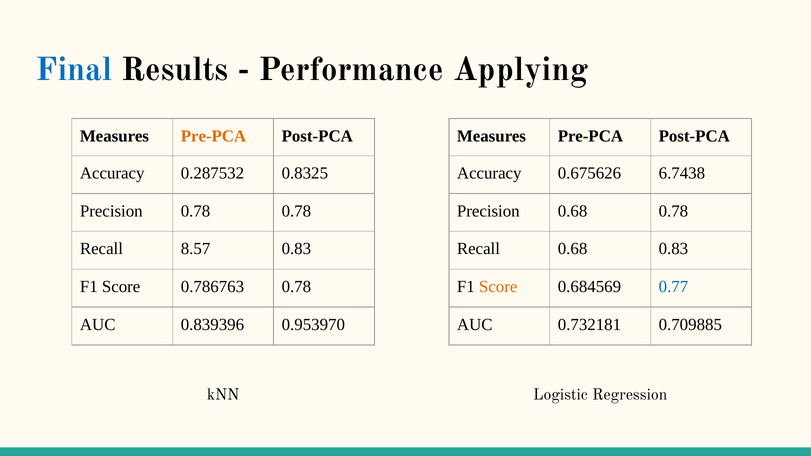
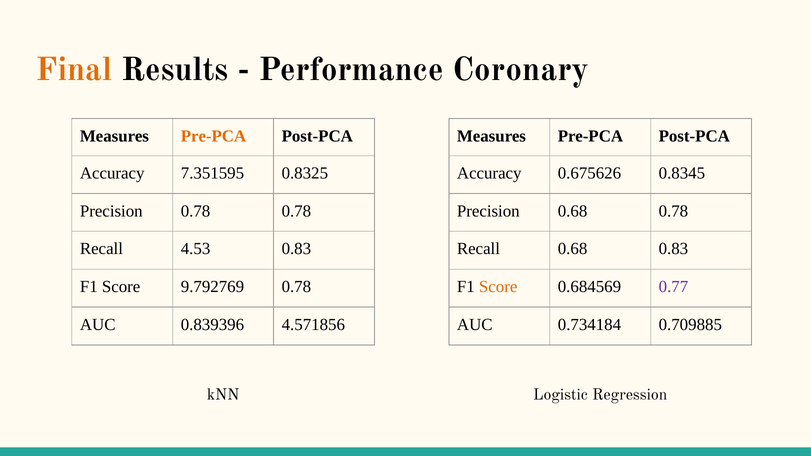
Final colour: blue -> orange
Applying: Applying -> Coronary
0.287532: 0.287532 -> 7.351595
6.7438: 6.7438 -> 0.8345
8.57: 8.57 -> 4.53
0.786763: 0.786763 -> 9.792769
0.77 colour: blue -> purple
0.953970: 0.953970 -> 4.571856
0.732181: 0.732181 -> 0.734184
